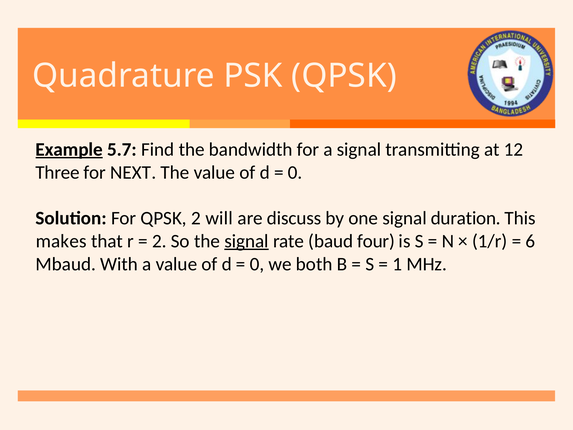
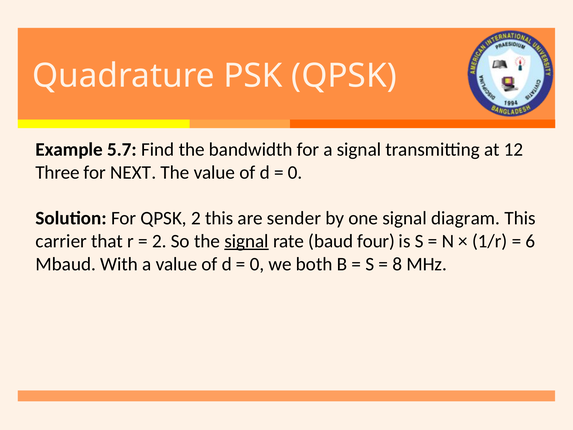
Example underline: present -> none
2 will: will -> this
discuss: discuss -> sender
duration: duration -> diagram
makes: makes -> carrier
1: 1 -> 8
